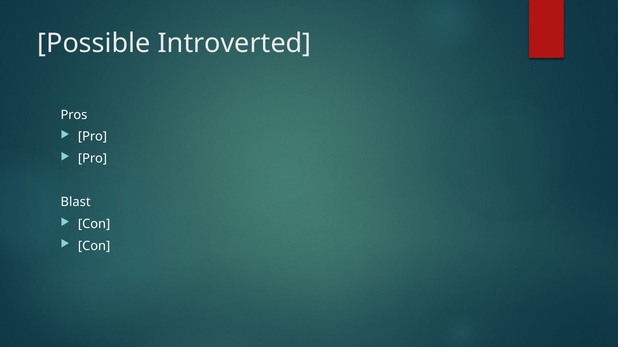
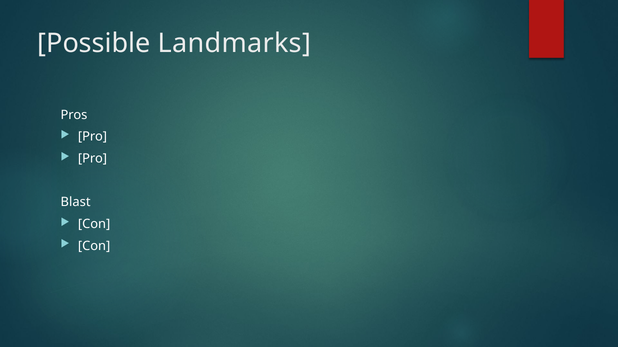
Introverted: Introverted -> Landmarks
